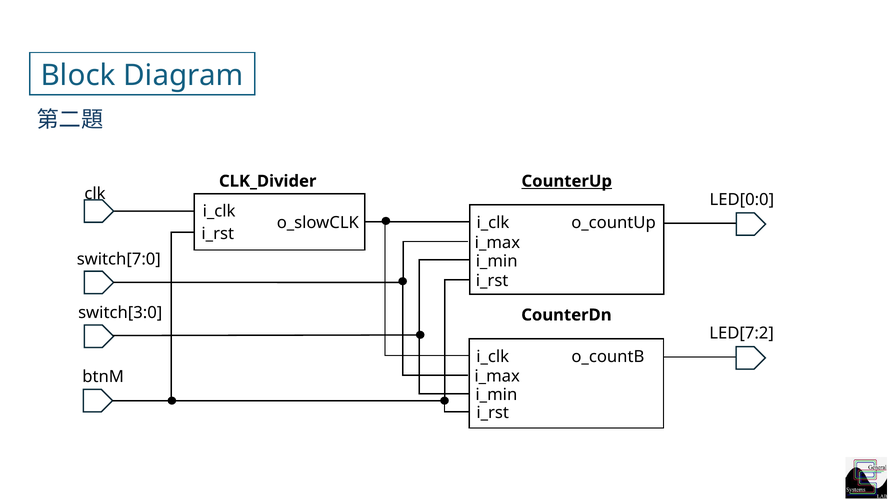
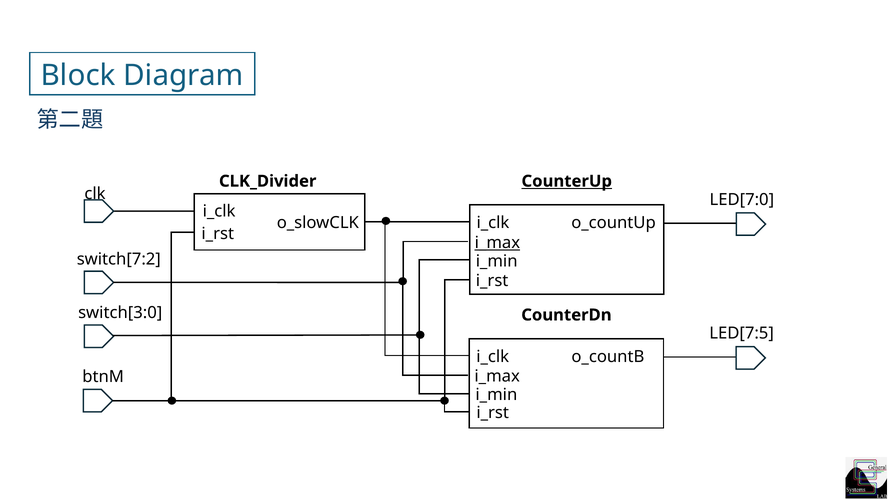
LED[0:0: LED[0:0 -> LED[7:0
i_max at (497, 243) underline: none -> present
switch[7:0: switch[7:0 -> switch[7:2
LED[7:2: LED[7:2 -> LED[7:5
